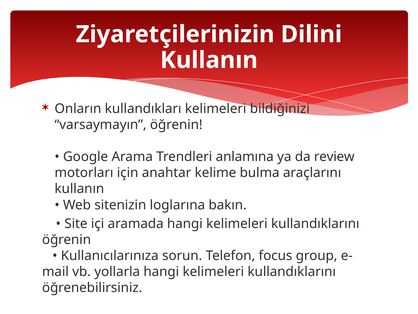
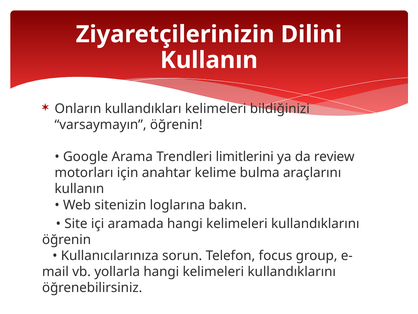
anlamına: anlamına -> limitlerini
